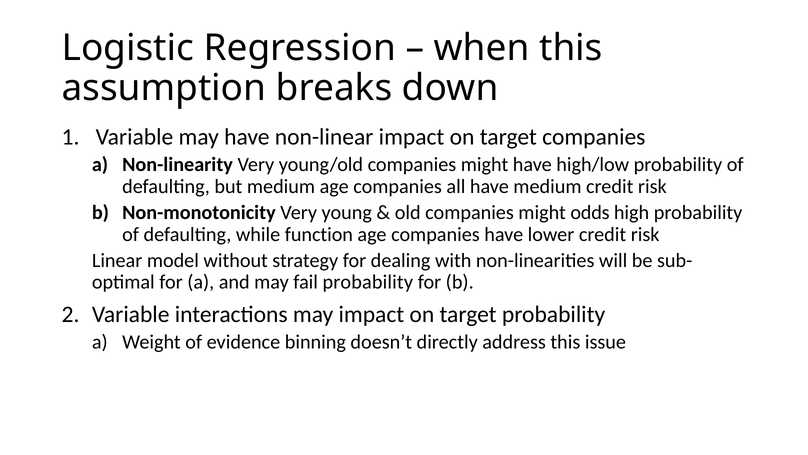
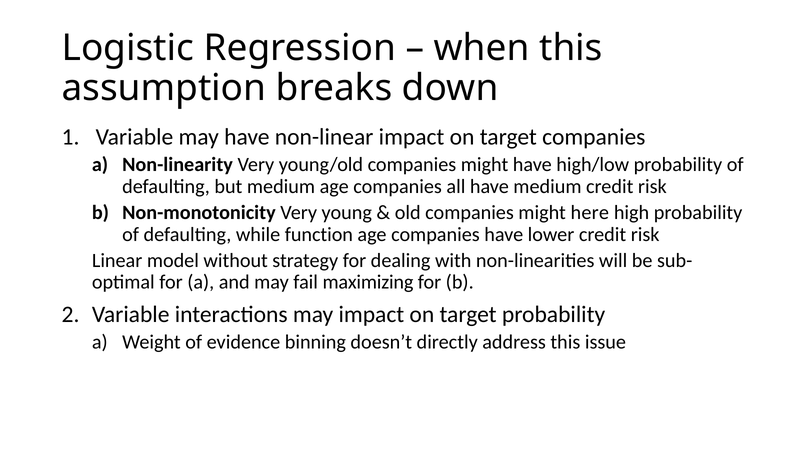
odds: odds -> here
fail probability: probability -> maximizing
